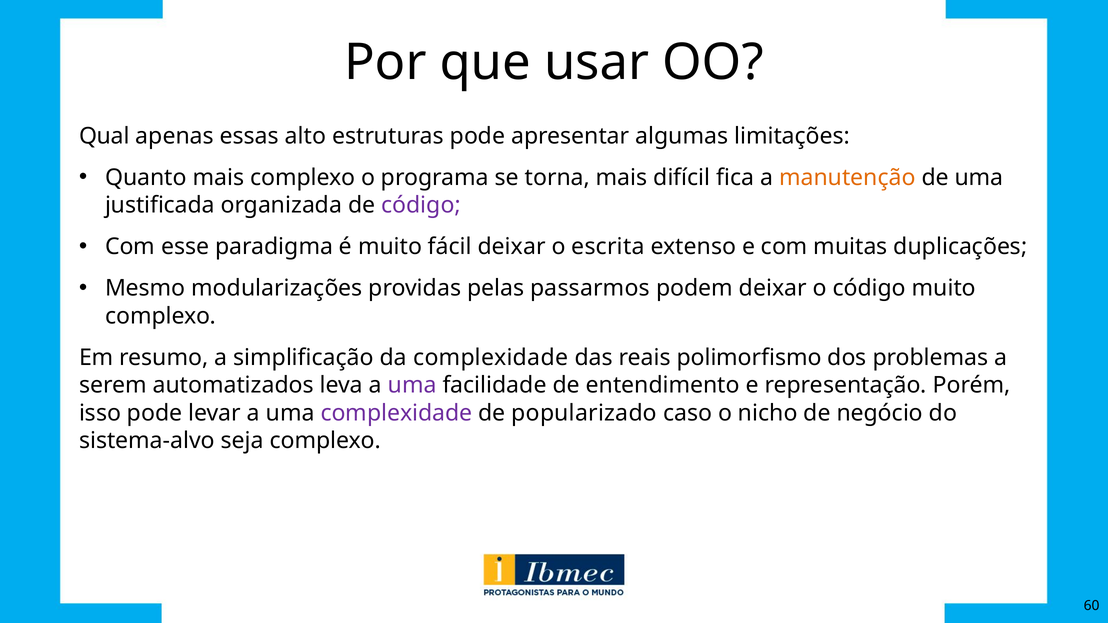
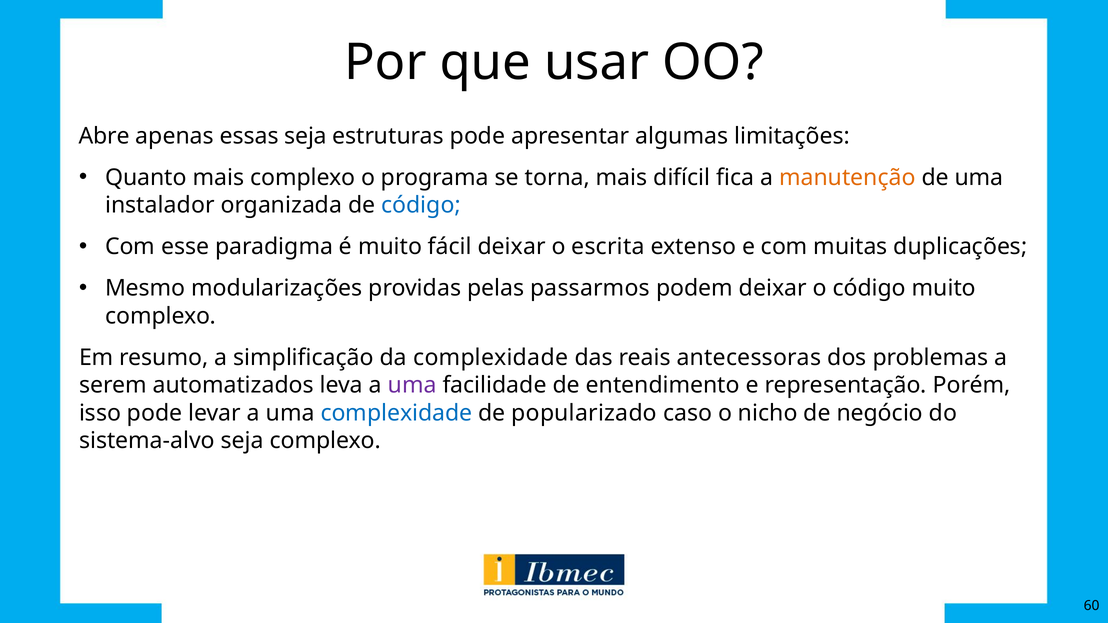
Qual: Qual -> Abre
essas alto: alto -> seja
justificada: justificada -> instalador
código at (421, 205) colour: purple -> blue
polimorfismo: polimorfismo -> antecessoras
complexidade at (396, 413) colour: purple -> blue
